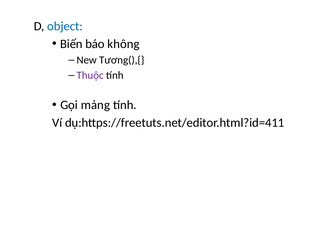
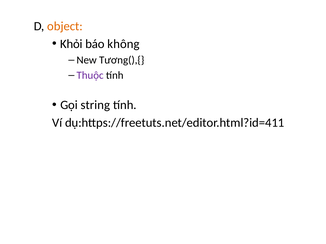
object colour: blue -> orange
Biến: Biến -> Khỏi
mảng: mảng -> string
